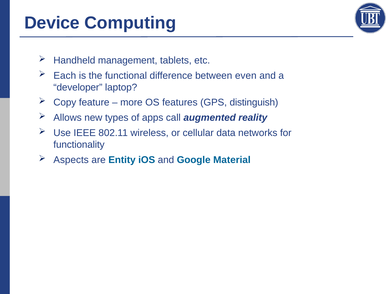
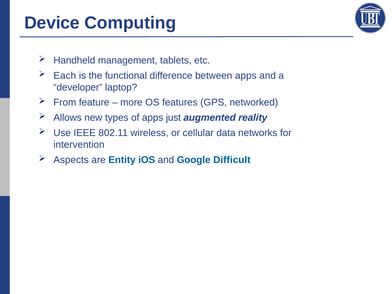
between even: even -> apps
Copy: Copy -> From
distinguish: distinguish -> networked
call: call -> just
functionality: functionality -> intervention
Material: Material -> Difficult
